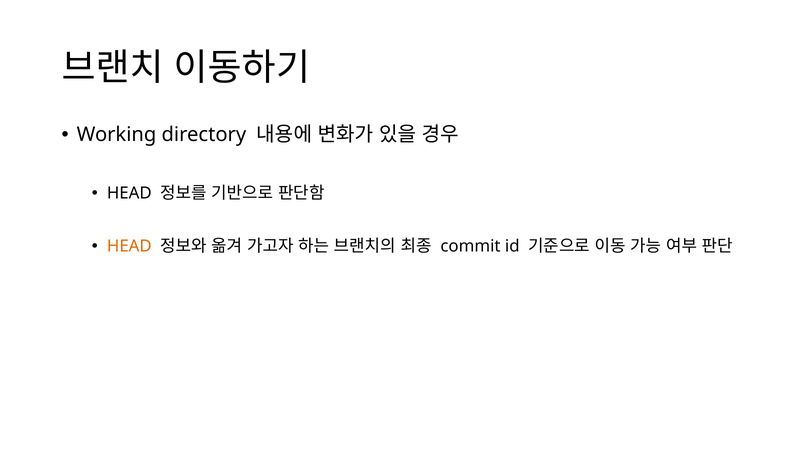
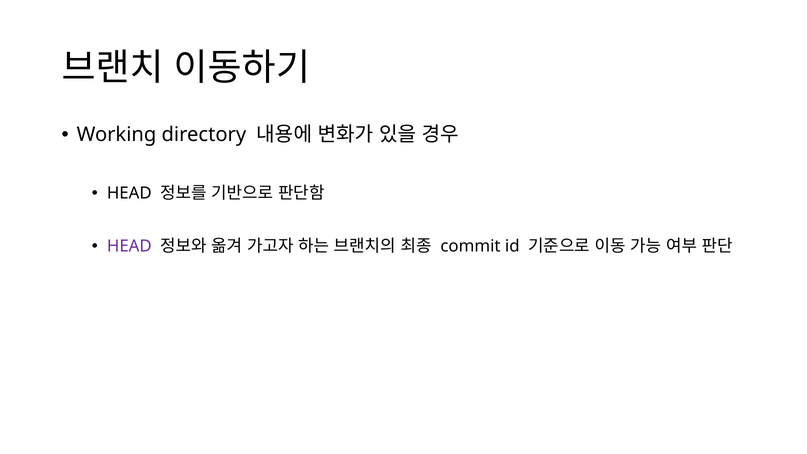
HEAD at (129, 246) colour: orange -> purple
